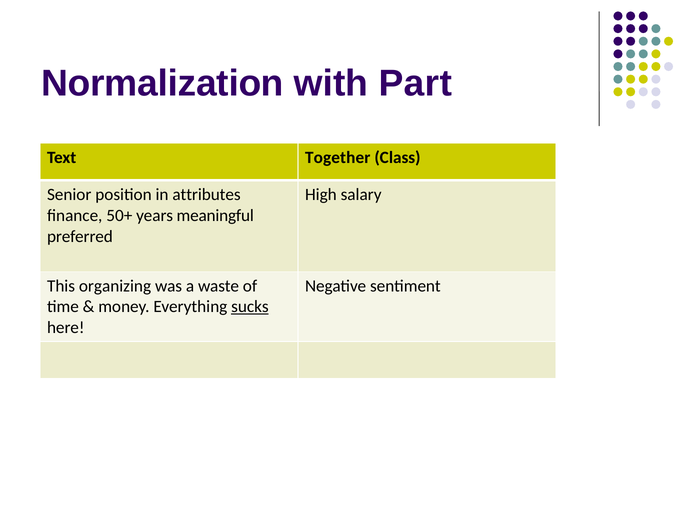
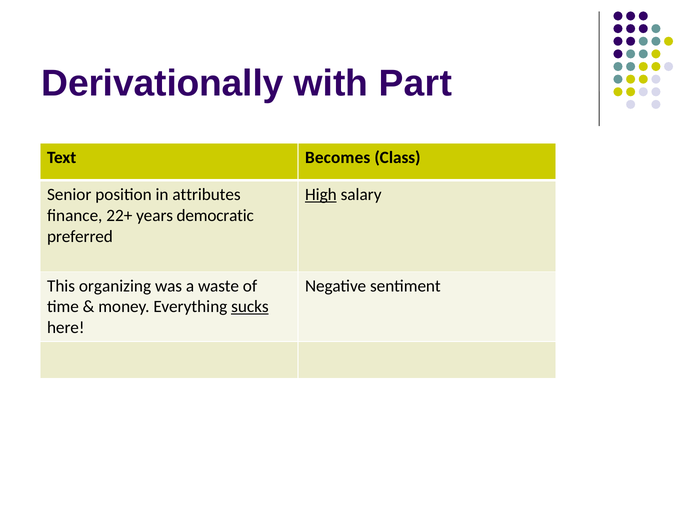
Normalization: Normalization -> Derivationally
Together: Together -> Becomes
High underline: none -> present
50+: 50+ -> 22+
meaningful: meaningful -> democratic
